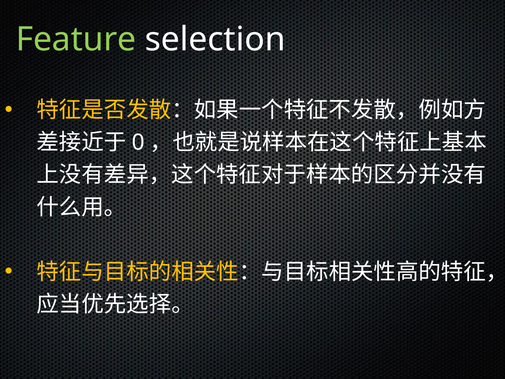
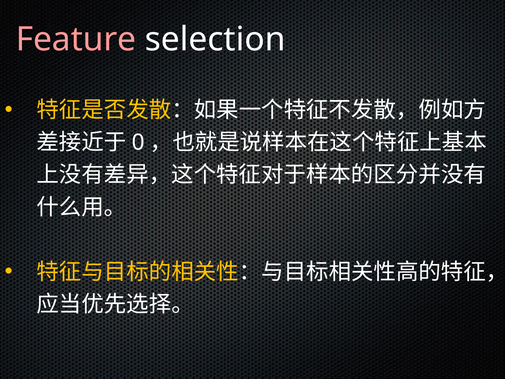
Feature colour: light green -> pink
